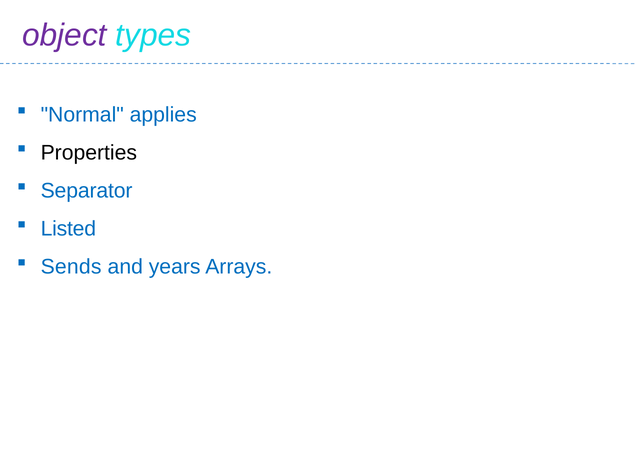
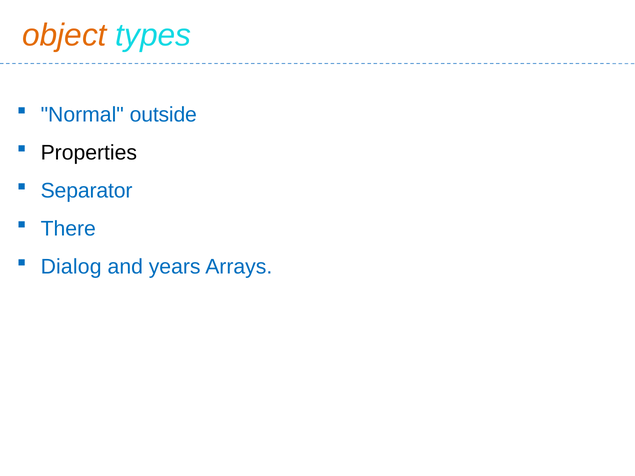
object colour: purple -> orange
applies: applies -> outside
Listed: Listed -> There
Sends: Sends -> Dialog
